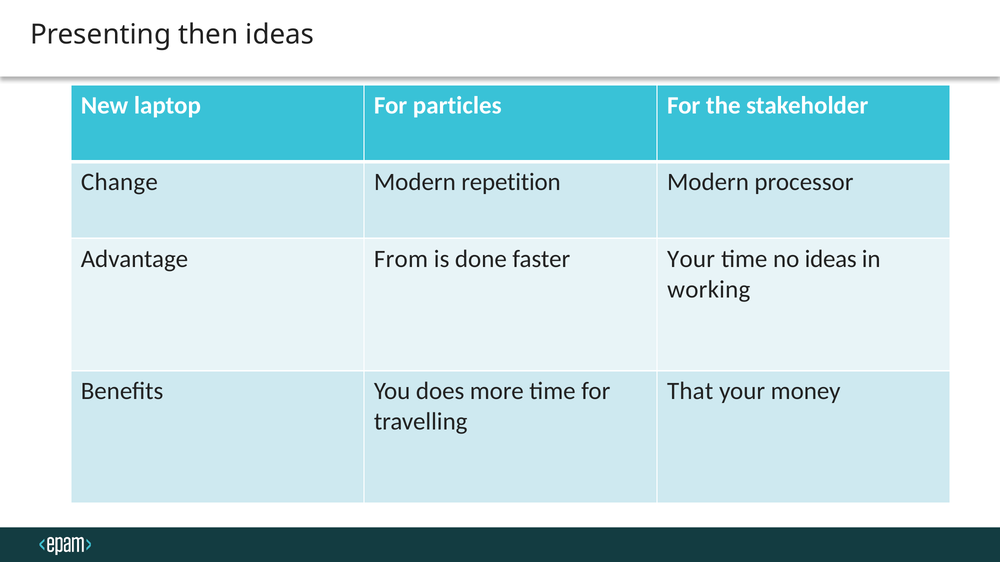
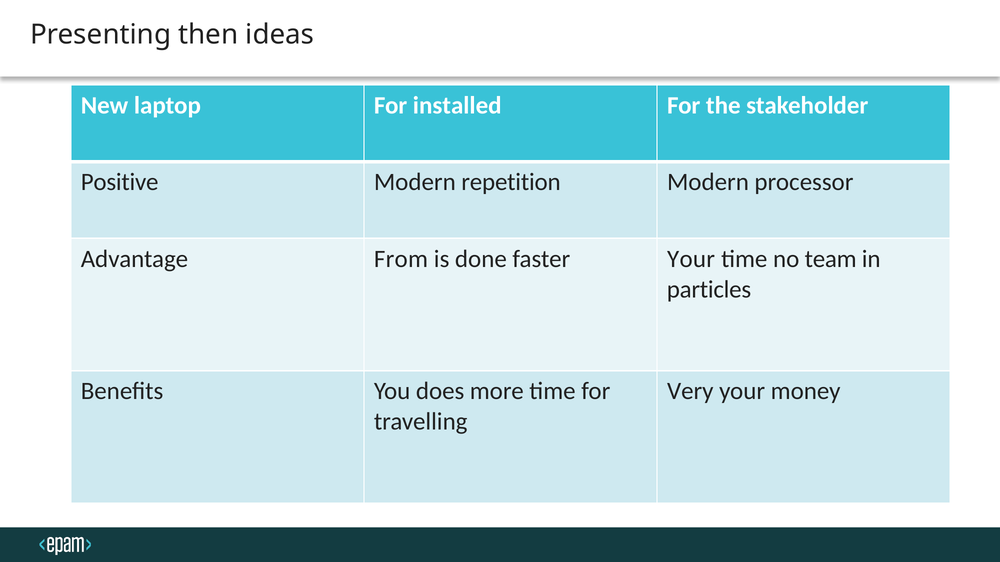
particles: particles -> installed
Change: Change -> Positive
no ideas: ideas -> team
working: working -> particles
That: That -> Very
